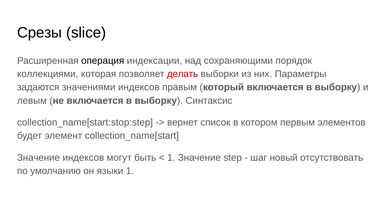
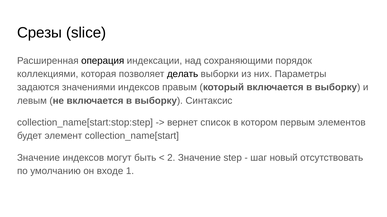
делать colour: red -> black
1 at (171, 158): 1 -> 2
языки: языки -> входе
